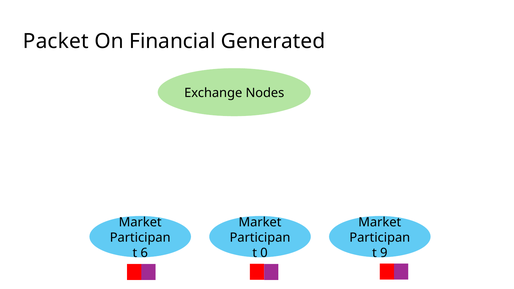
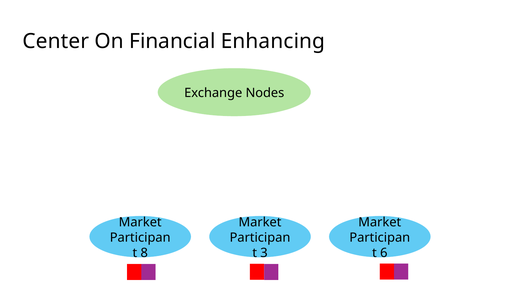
Packet: Packet -> Center
Generated: Generated -> Enhancing
6: 6 -> 8
0: 0 -> 3
9: 9 -> 6
